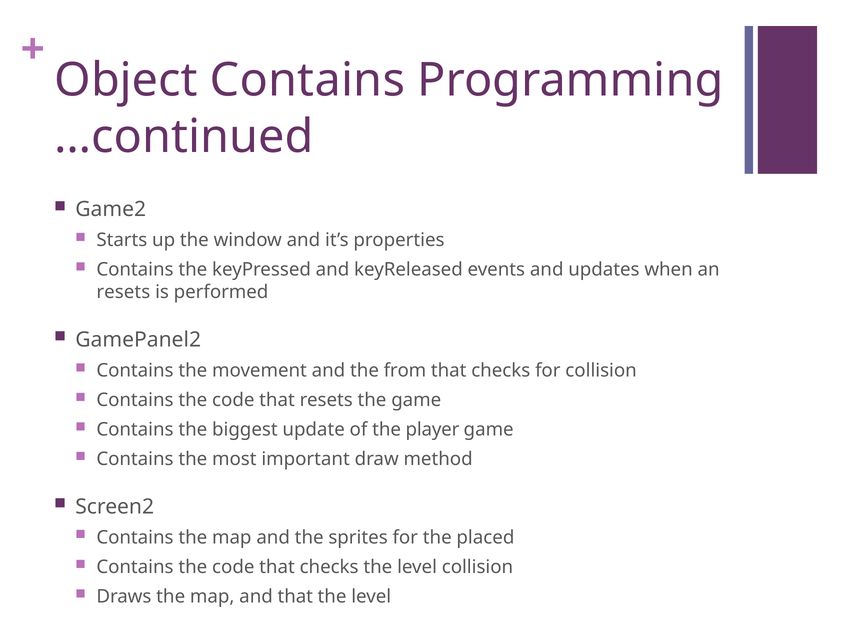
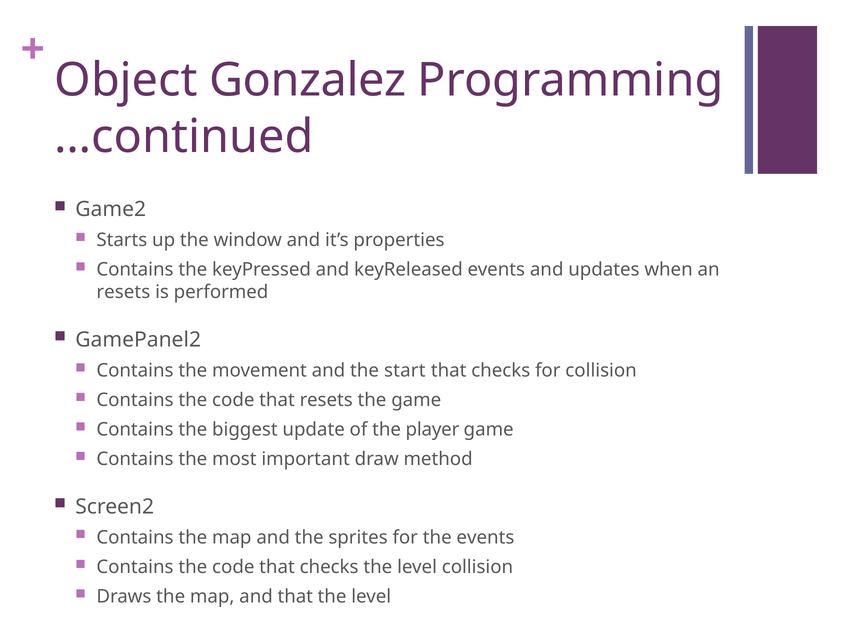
Object Contains: Contains -> Gonzalez
from: from -> start
the placed: placed -> events
